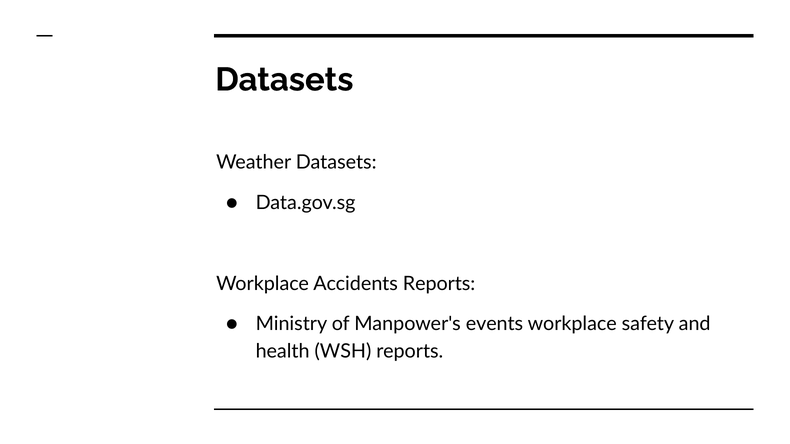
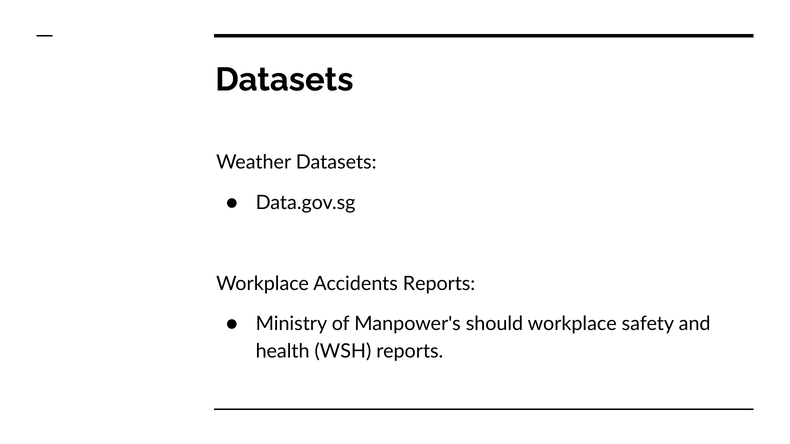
events: events -> should
